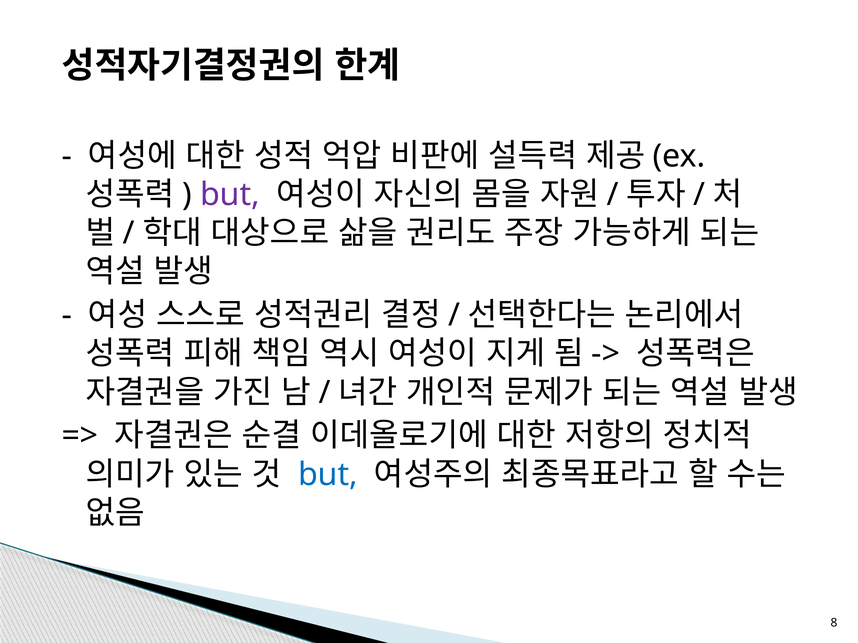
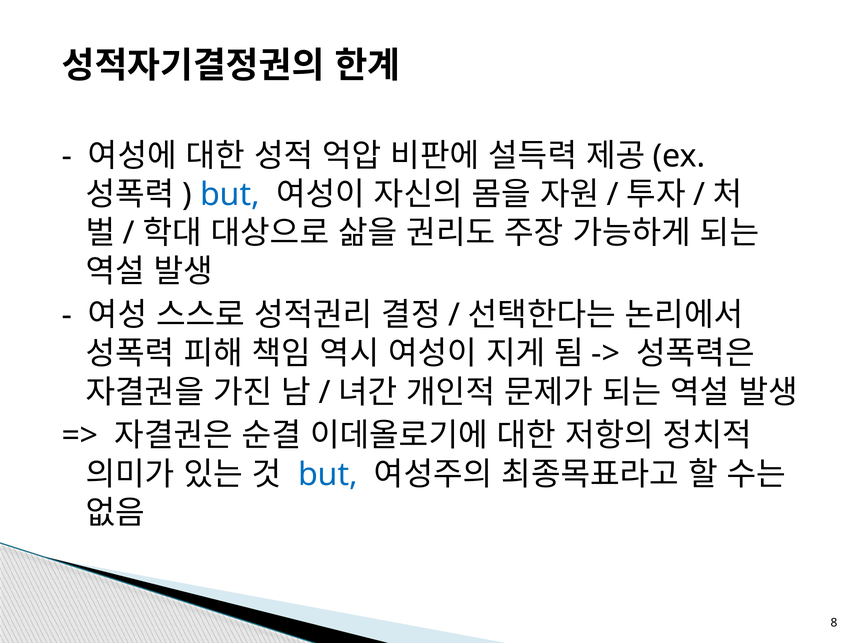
but at (230, 195) colour: purple -> blue
